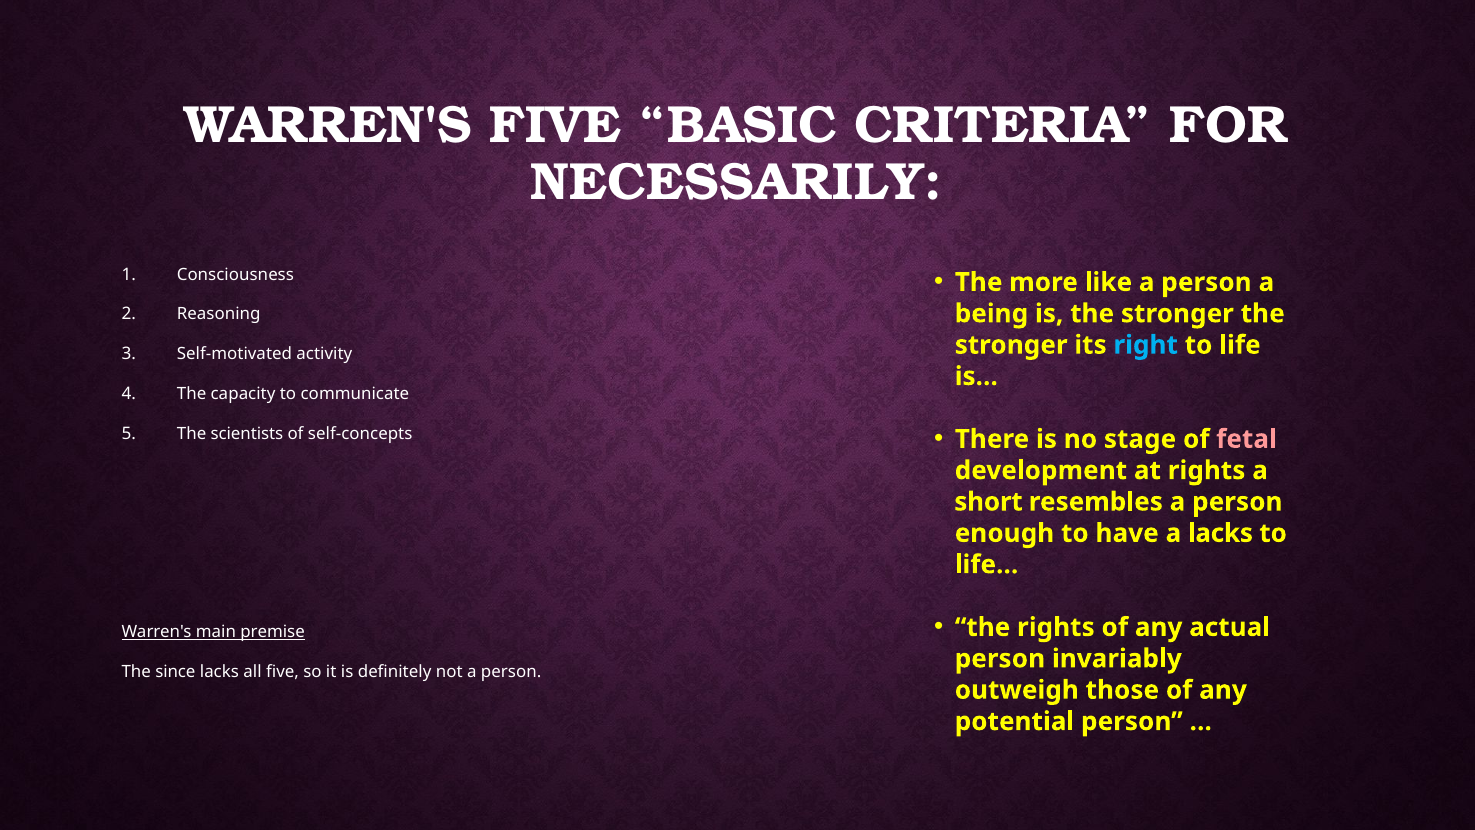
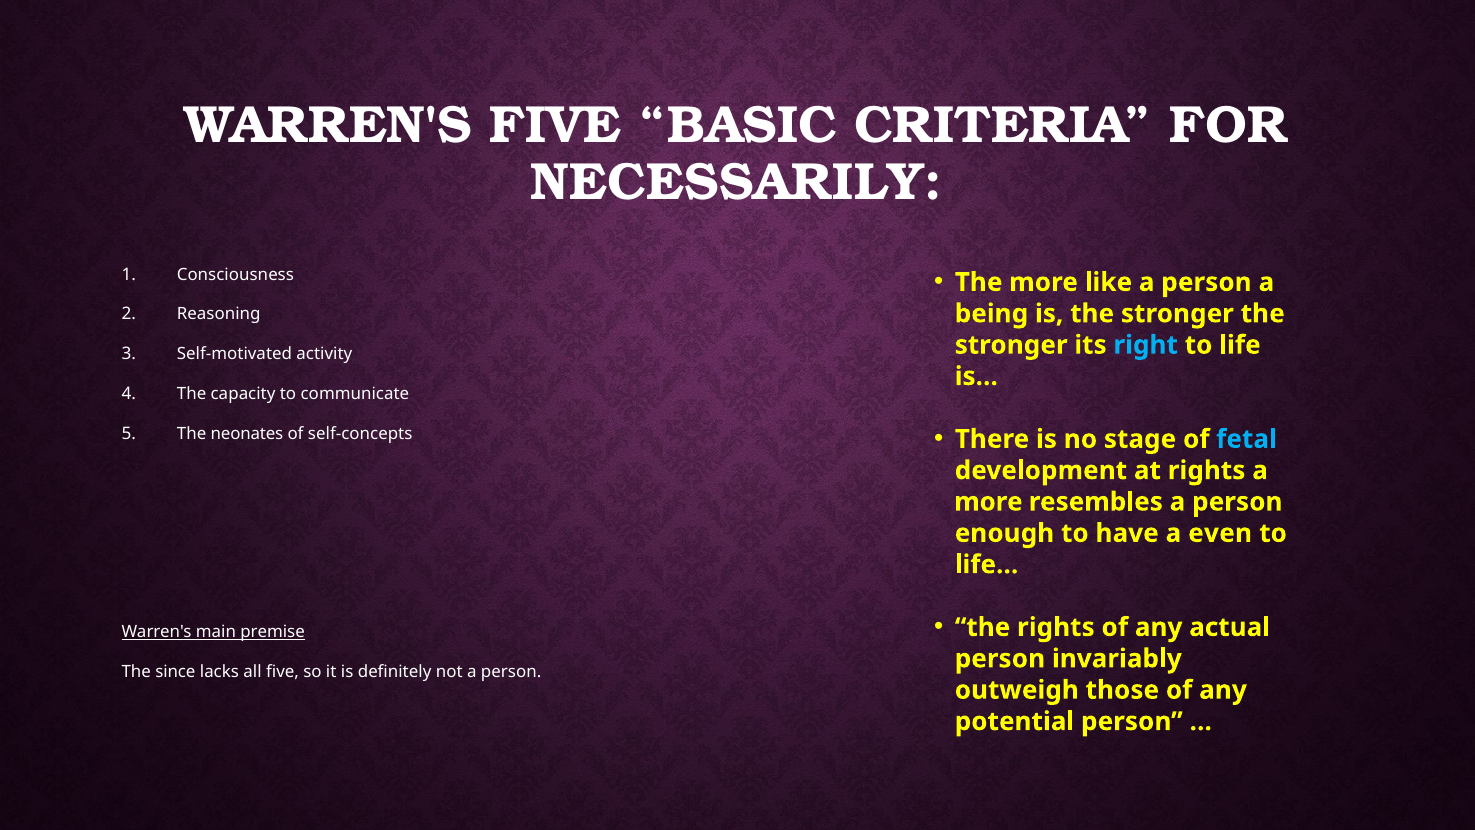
fetal colour: pink -> light blue
scientists: scientists -> neonates
short at (988, 502): short -> more
a lacks: lacks -> even
